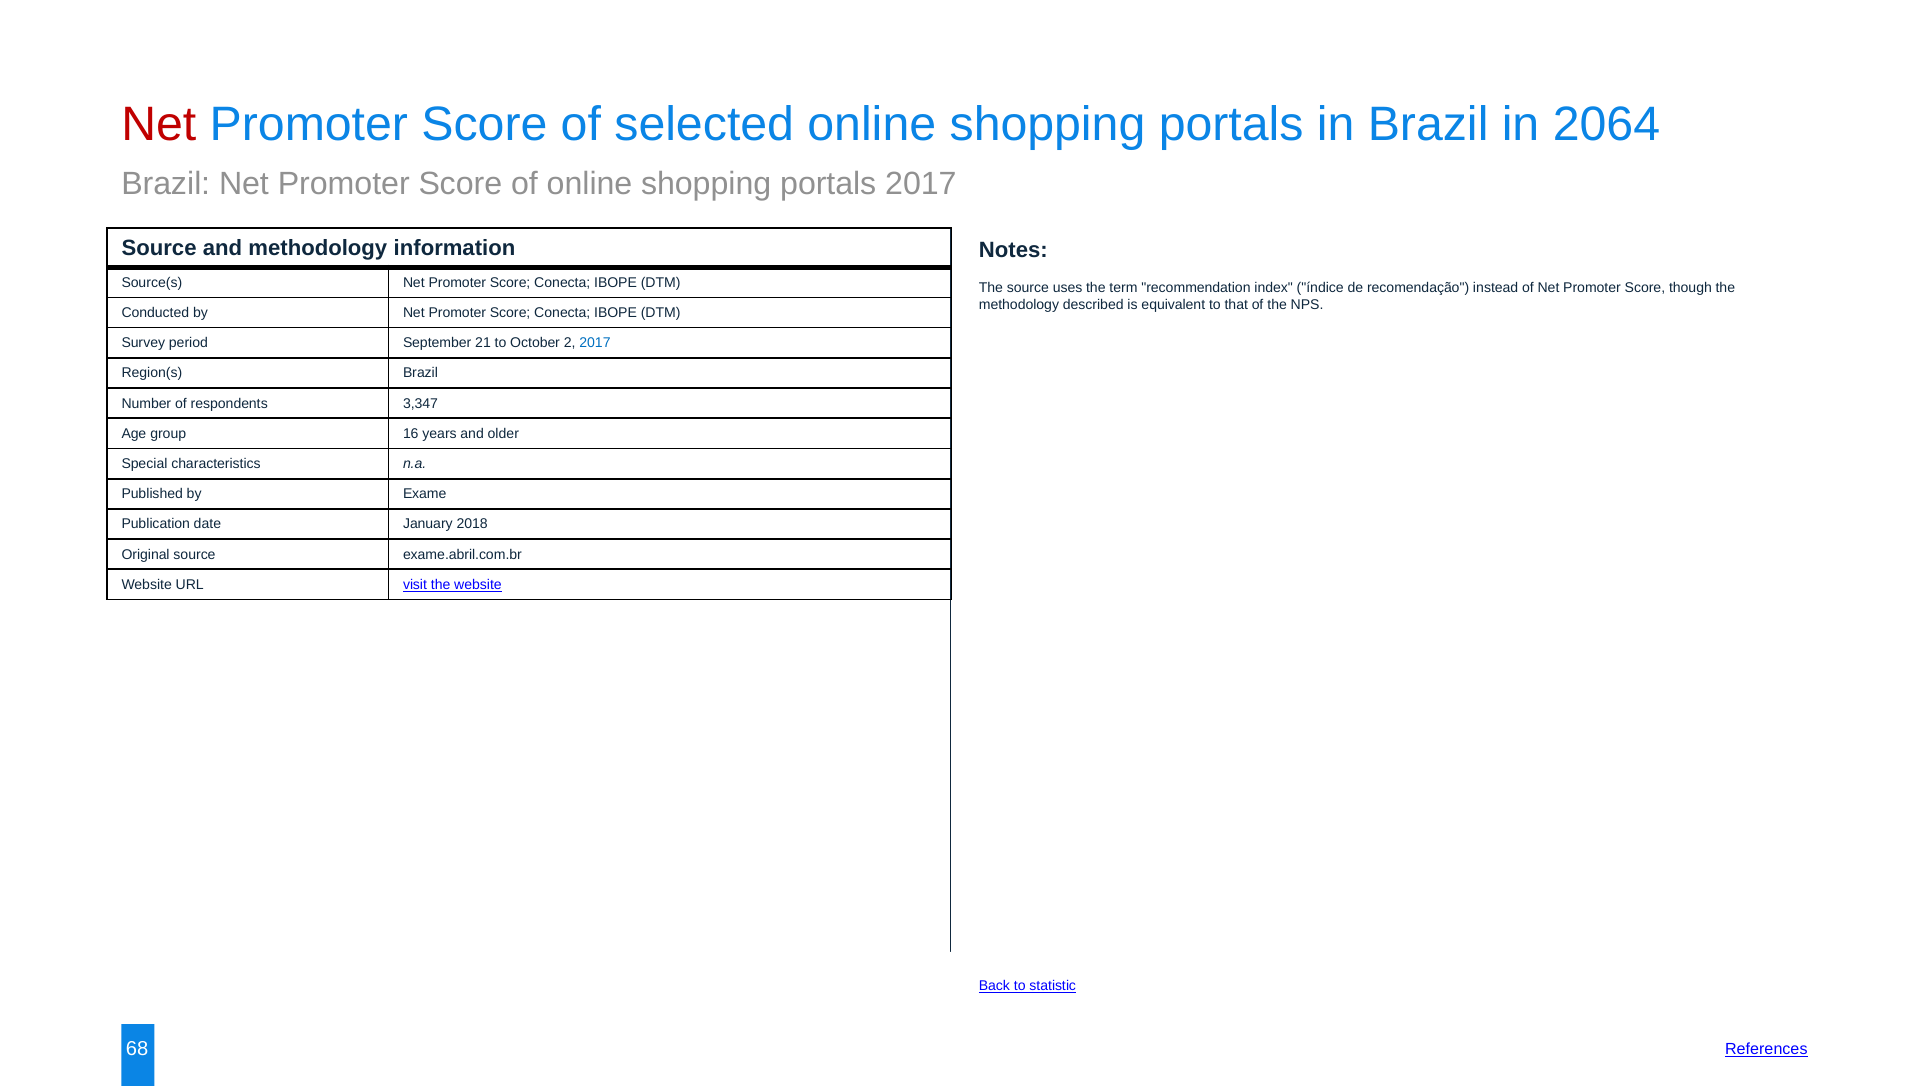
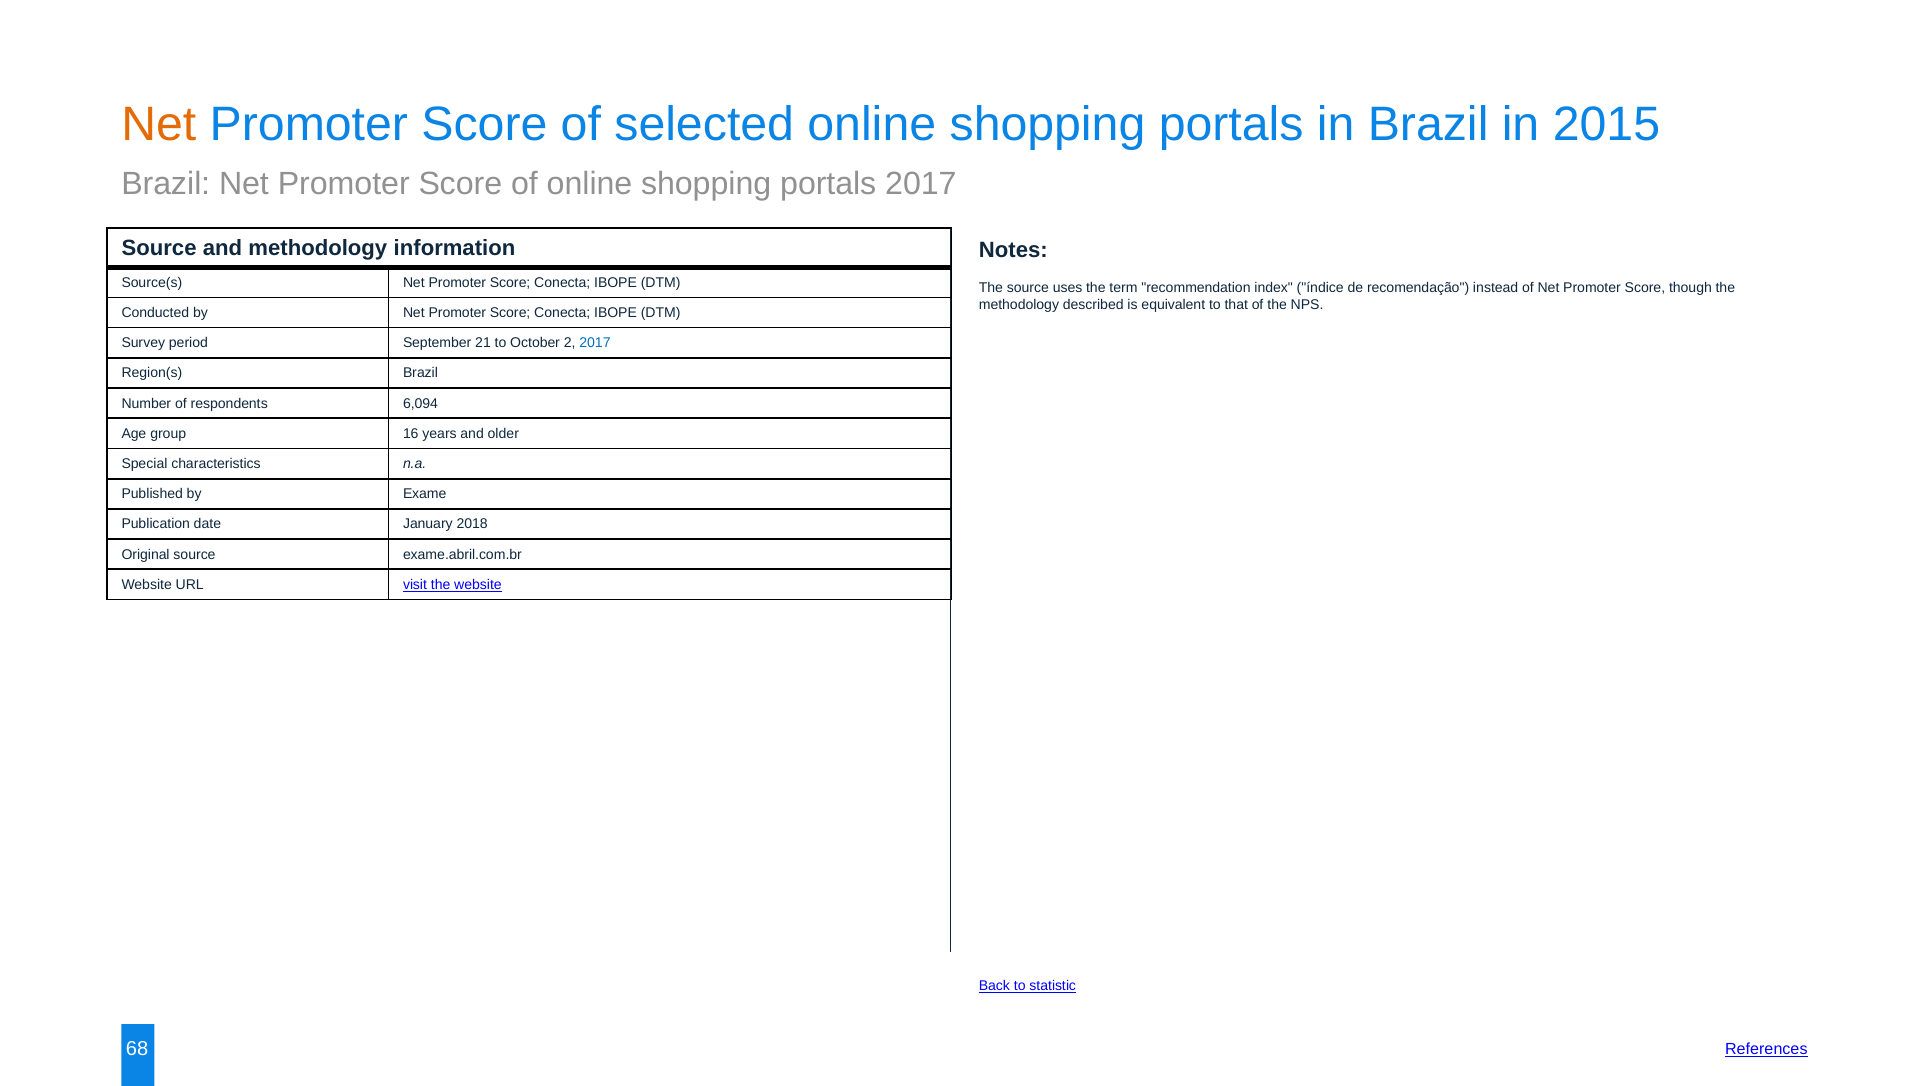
Net at (159, 125) colour: red -> orange
2064: 2064 -> 2015
3,347: 3,347 -> 6,094
